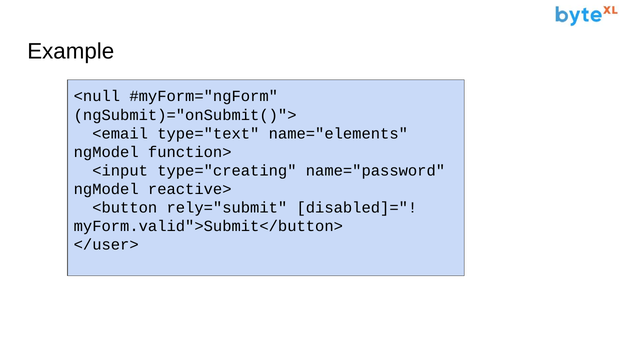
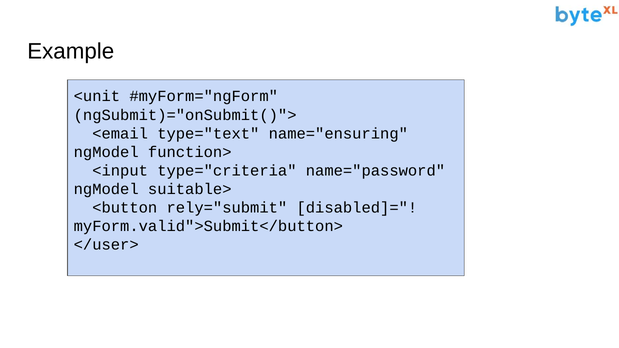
<null: <null -> <unit
name="elements: name="elements -> name="ensuring
type="creating: type="creating -> type="criteria
reactive>: reactive> -> suitable>
